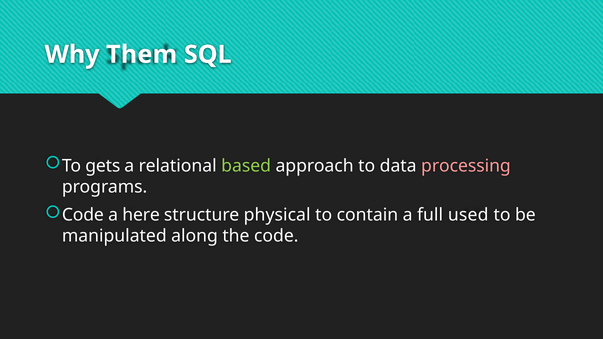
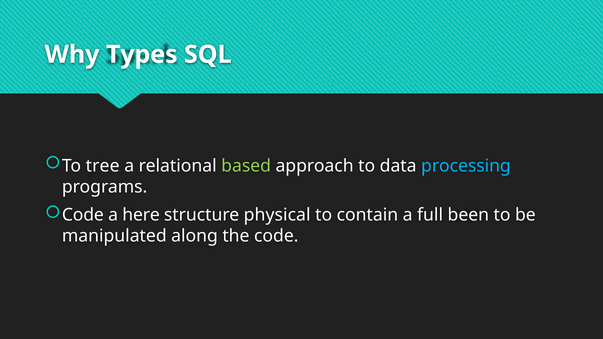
Them: Them -> Types
gets: gets -> tree
processing colour: pink -> light blue
used: used -> been
